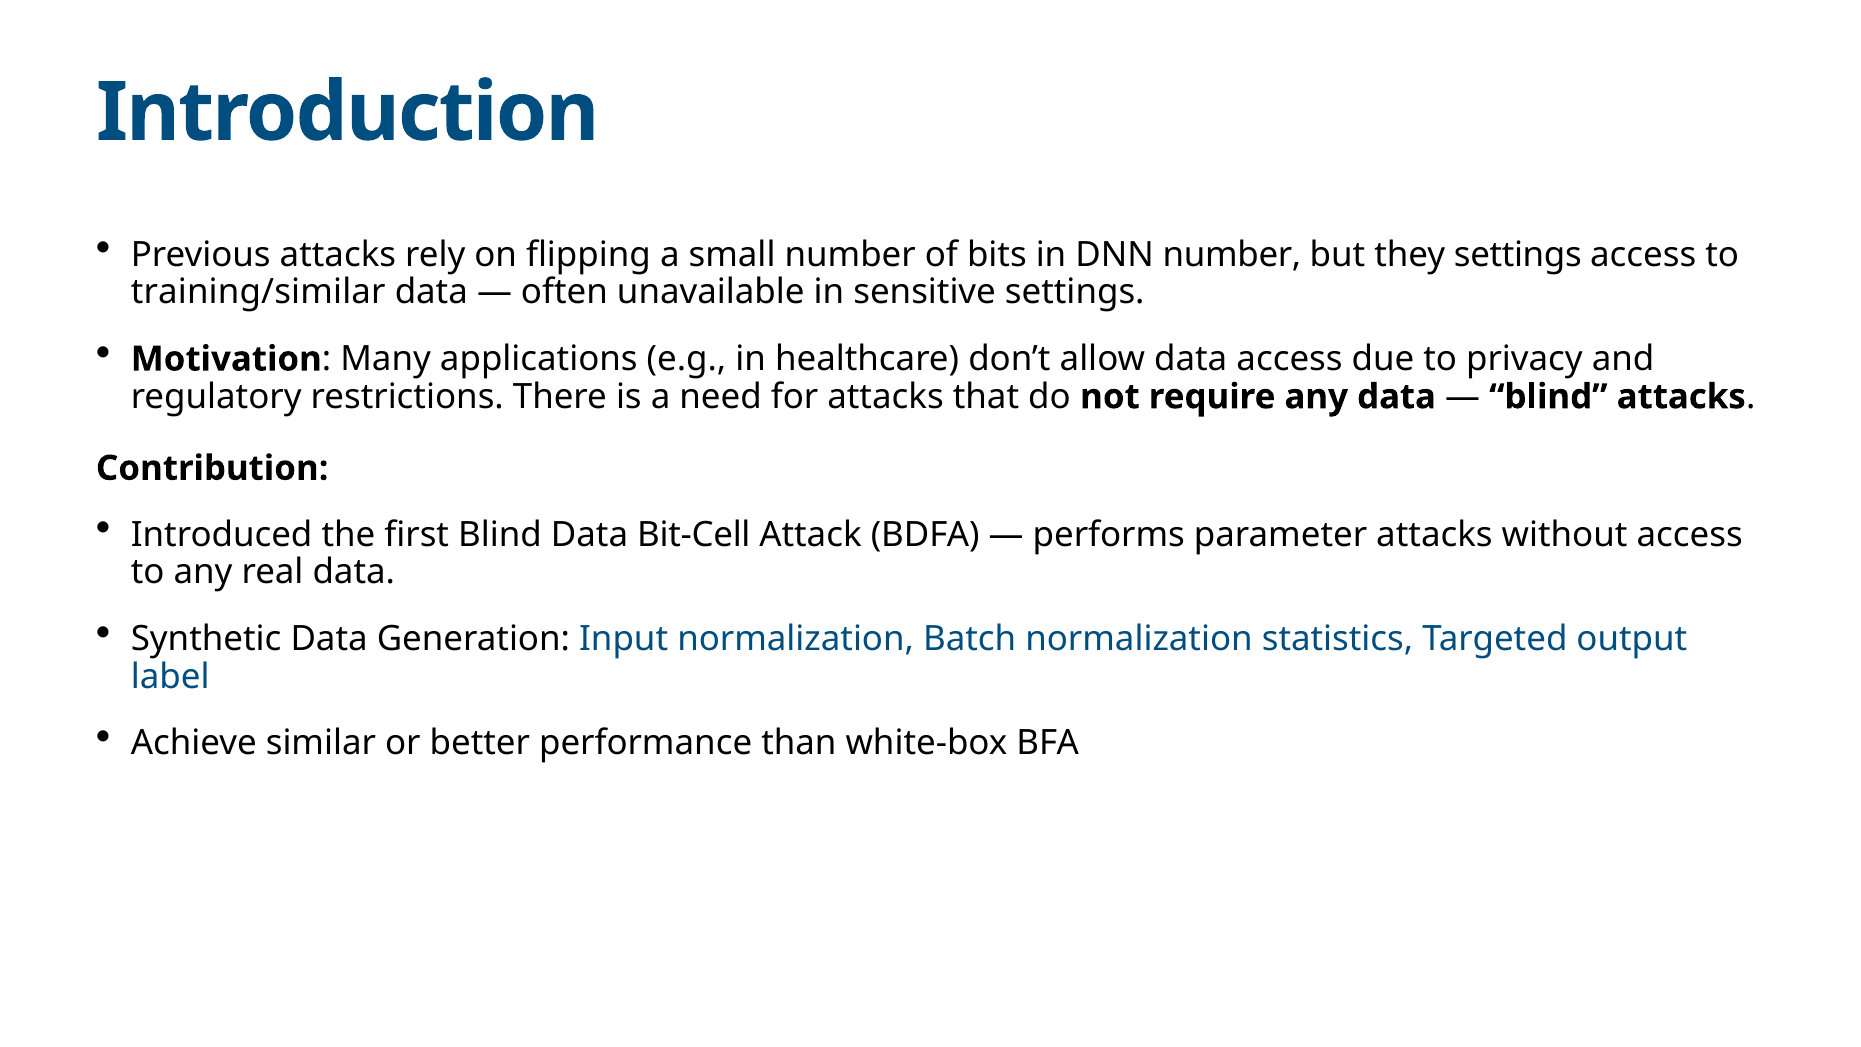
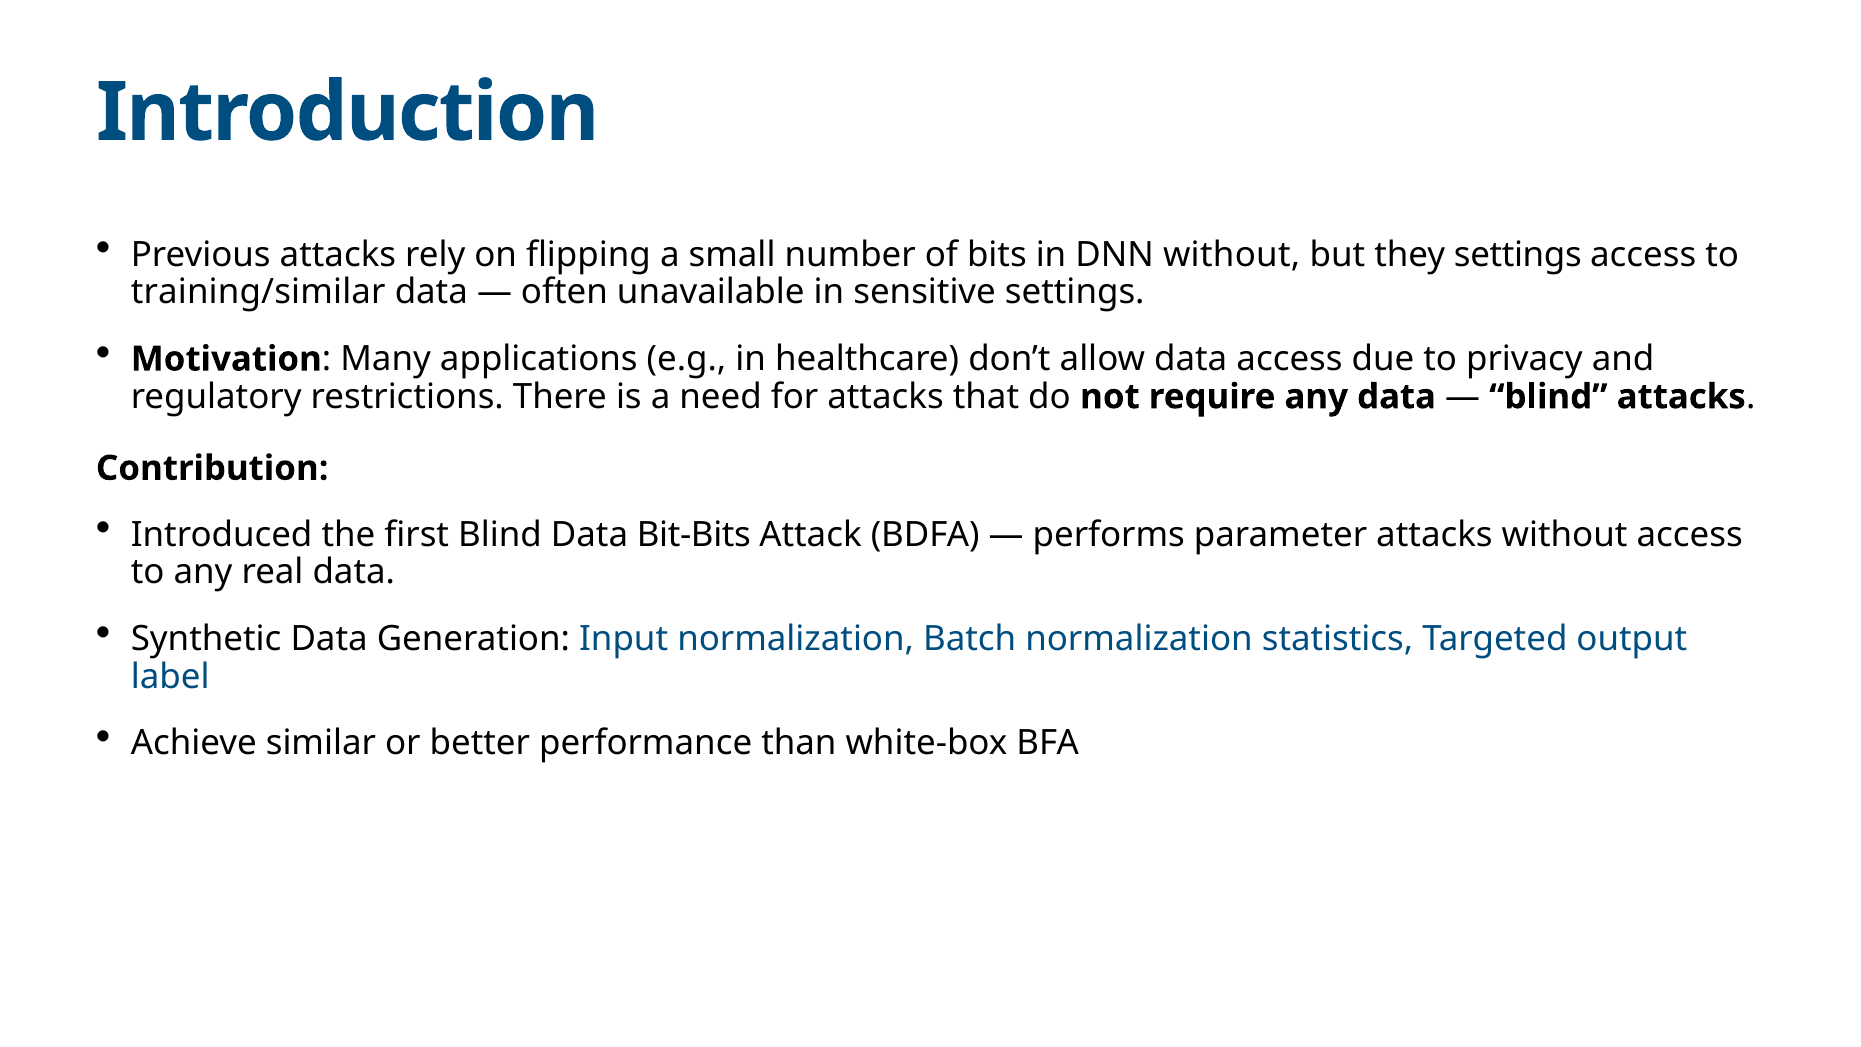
DNN number: number -> without
Bit-Cell: Bit-Cell -> Bit-Bits
